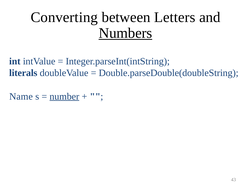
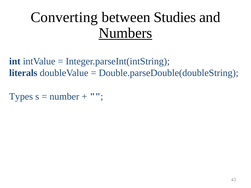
Letters: Letters -> Studies
Name: Name -> Types
number underline: present -> none
